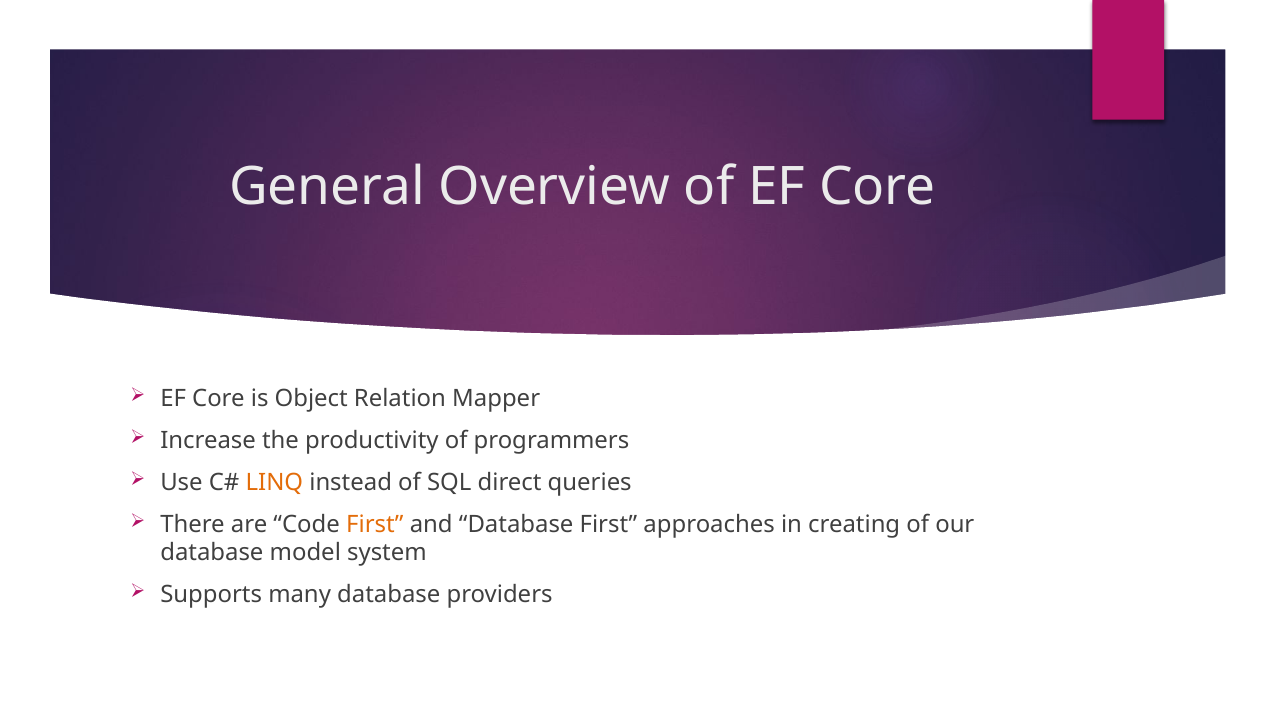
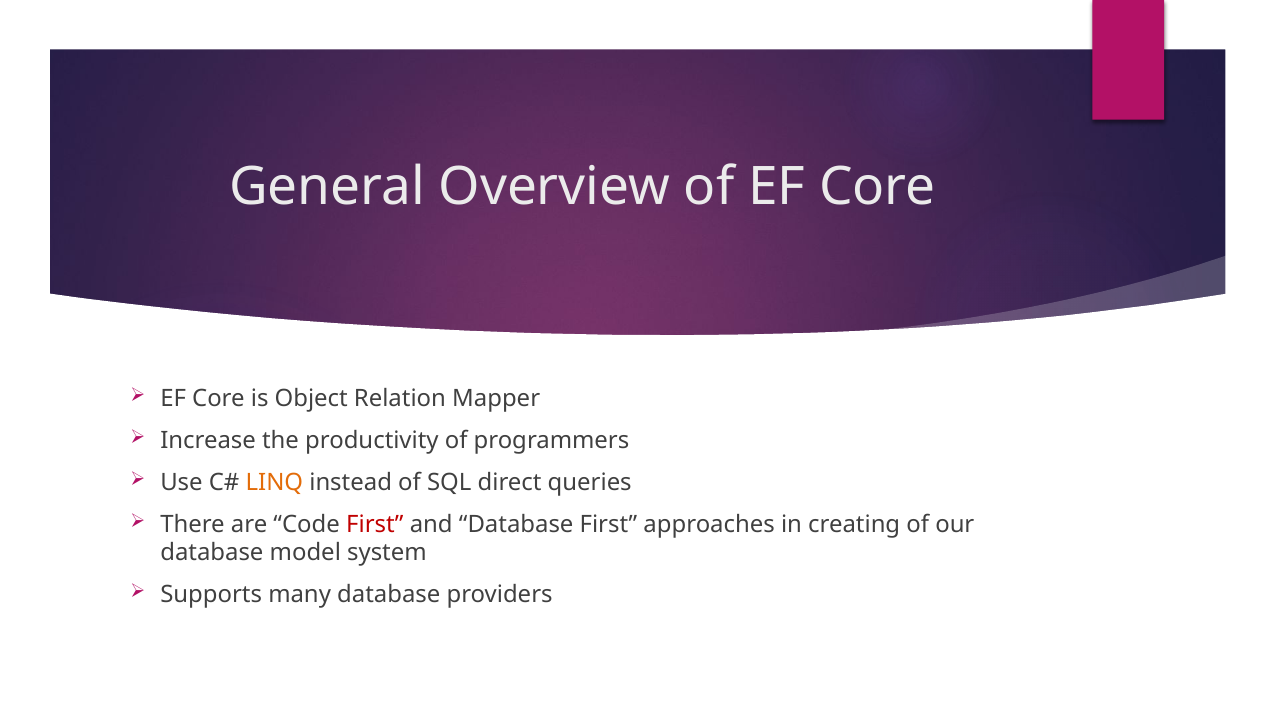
First at (375, 524) colour: orange -> red
